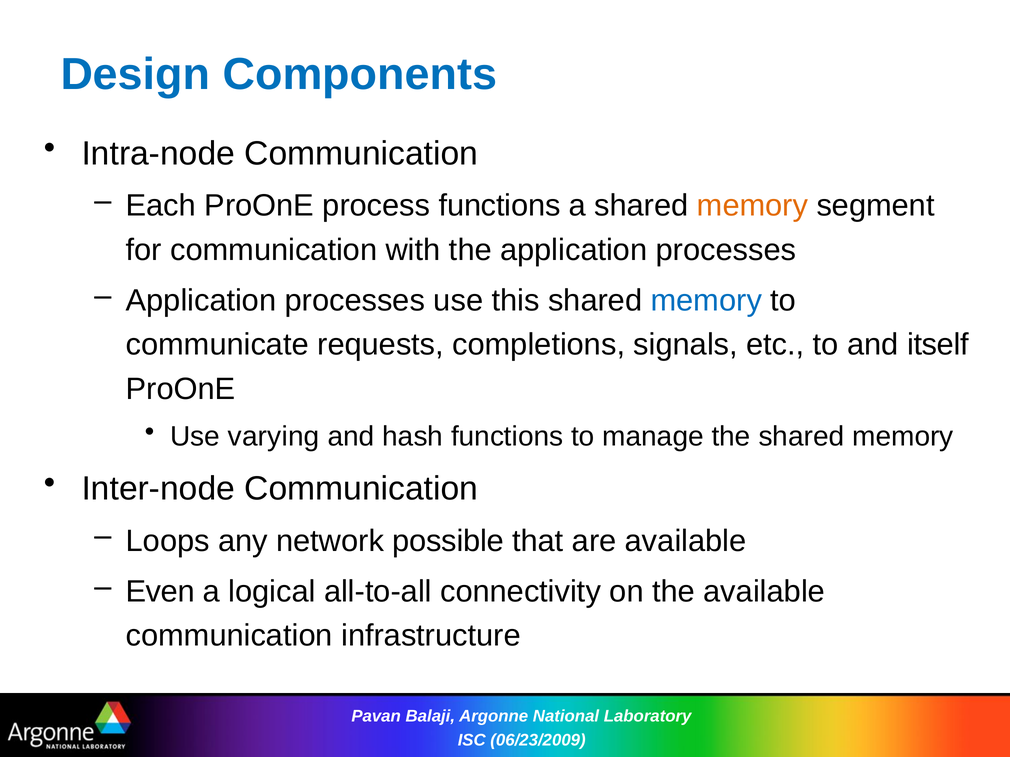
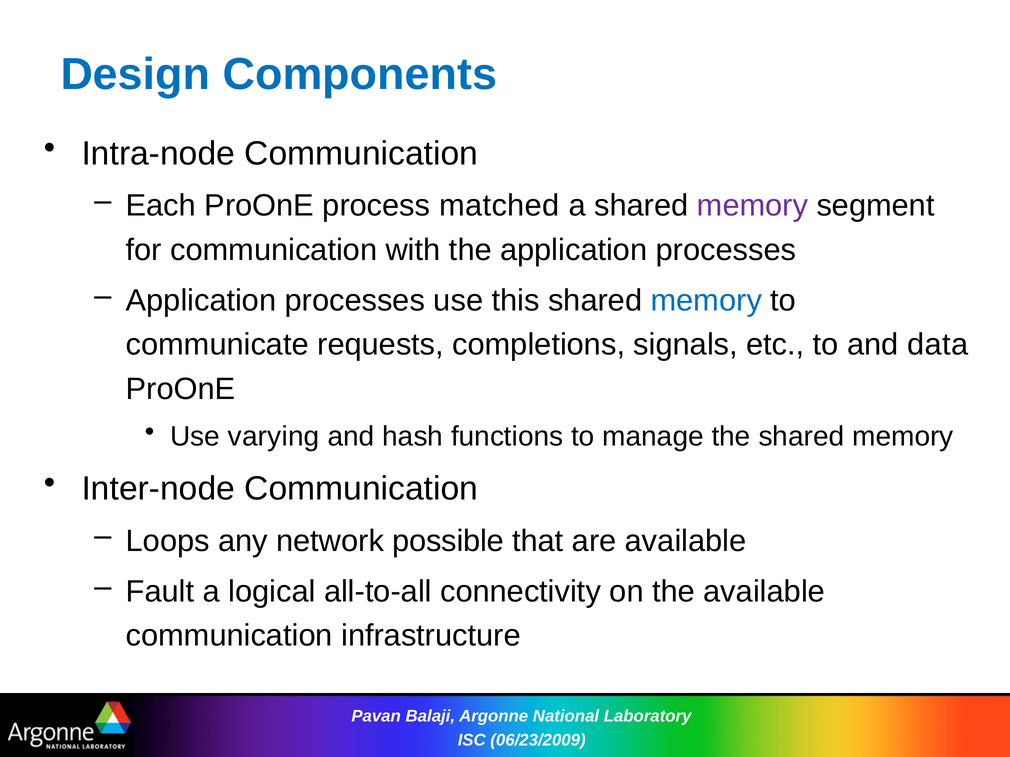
process functions: functions -> matched
memory at (752, 206) colour: orange -> purple
itself: itself -> data
Even: Even -> Fault
